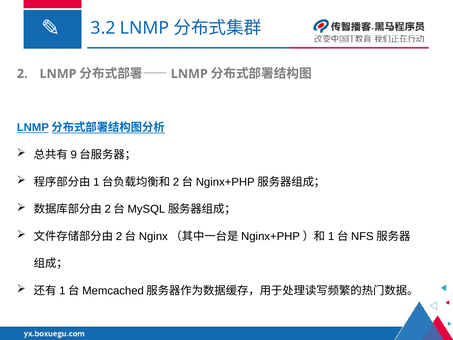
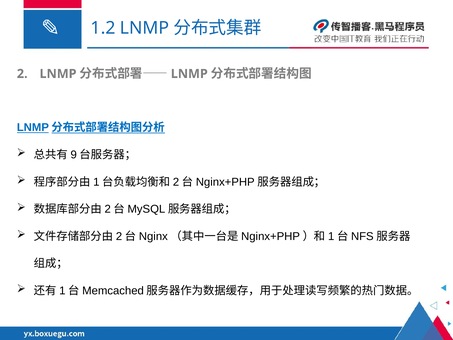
3.2: 3.2 -> 1.2
